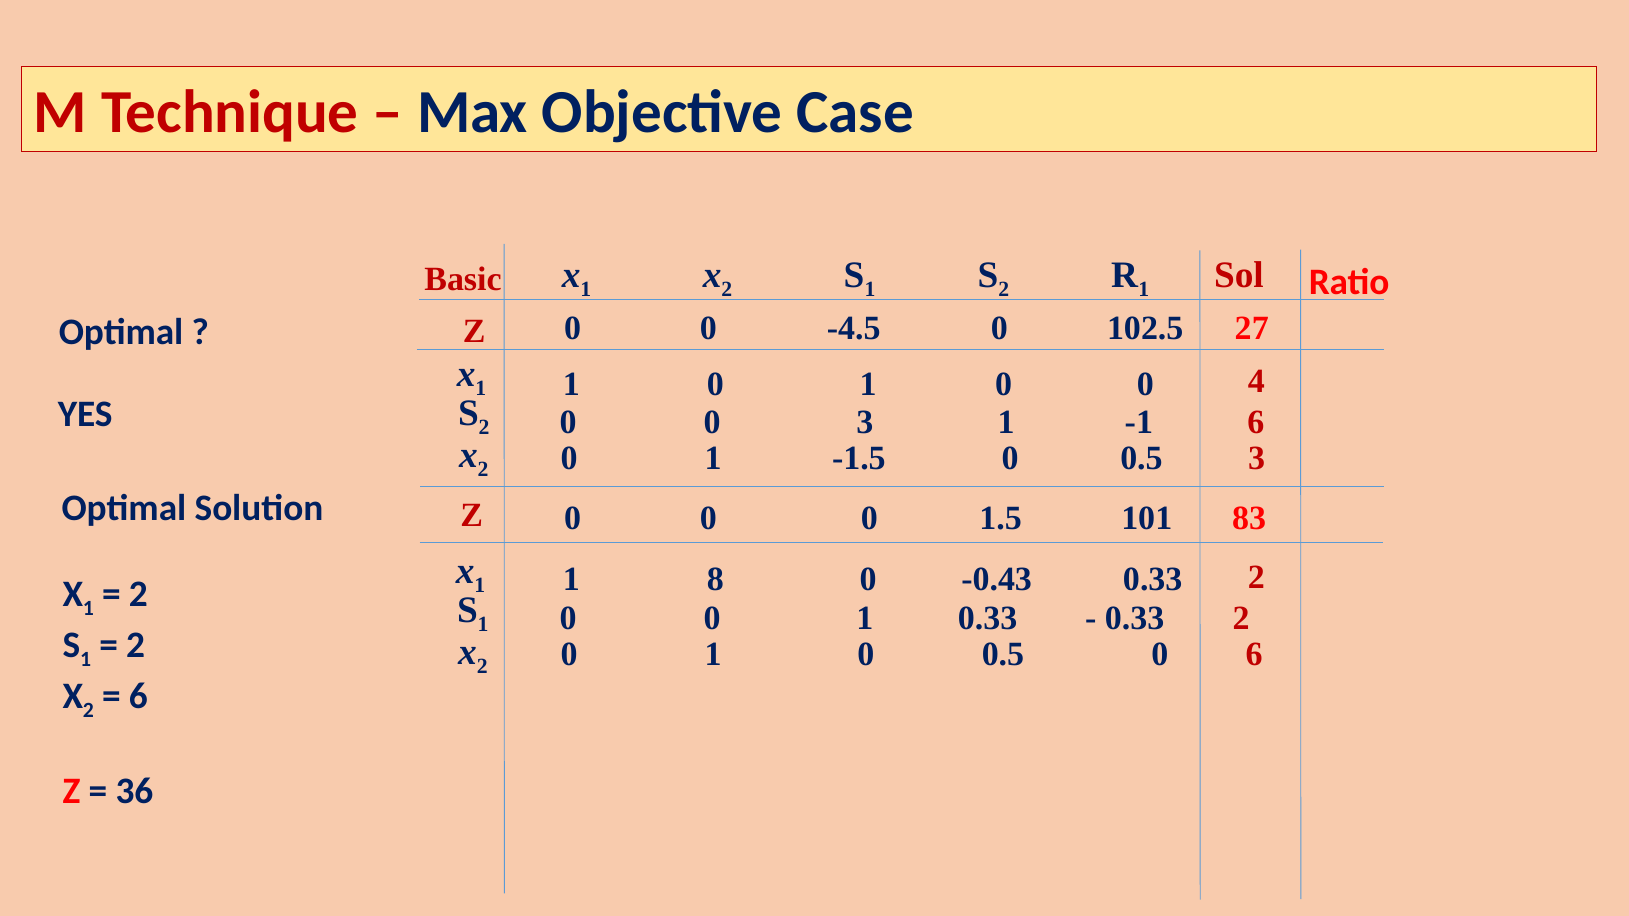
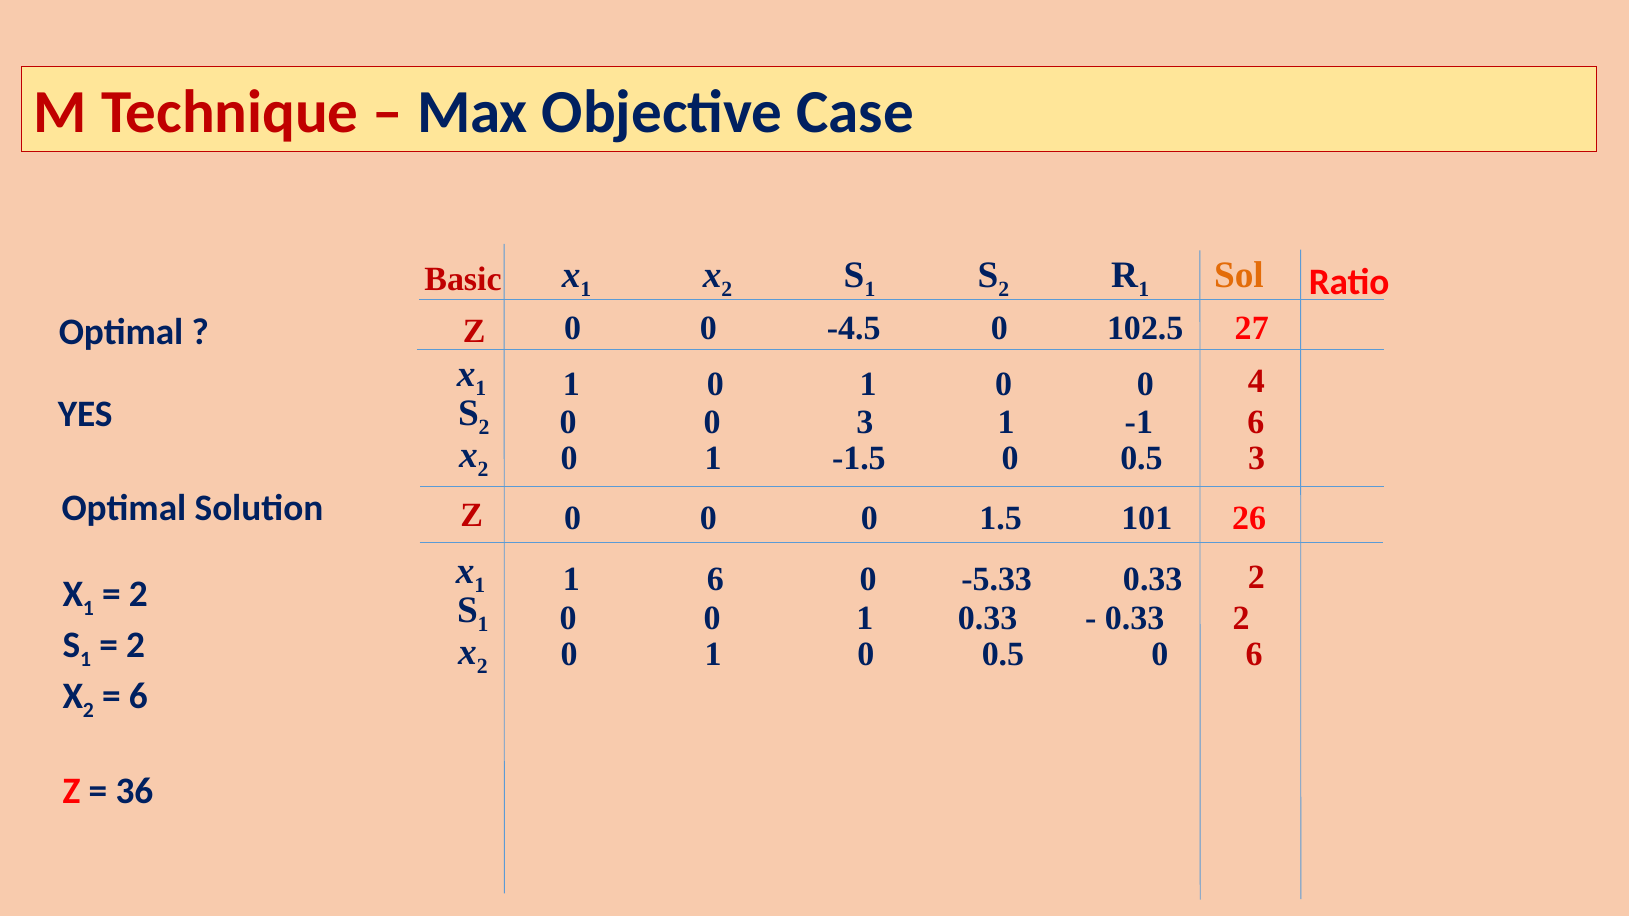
Sol colour: red -> orange
83: 83 -> 26
1 8: 8 -> 6
-0.43: -0.43 -> -5.33
